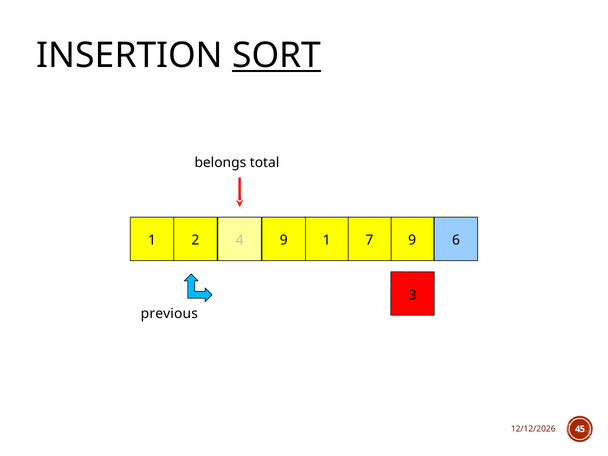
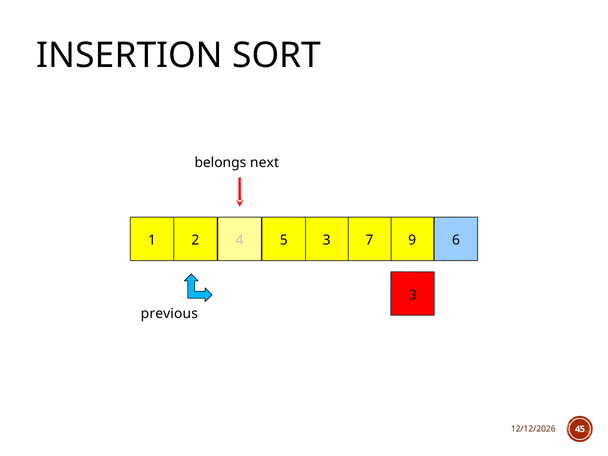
SORT underline: present -> none
total: total -> next
1 9: 9 -> 5
2 1: 1 -> 3
